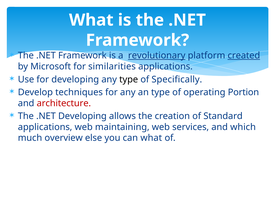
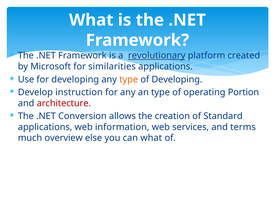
created underline: present -> none
type at (129, 79) colour: black -> orange
of Specifically: Specifically -> Developing
techniques: techniques -> instruction
.NET Developing: Developing -> Conversion
maintaining: maintaining -> information
which: which -> terms
